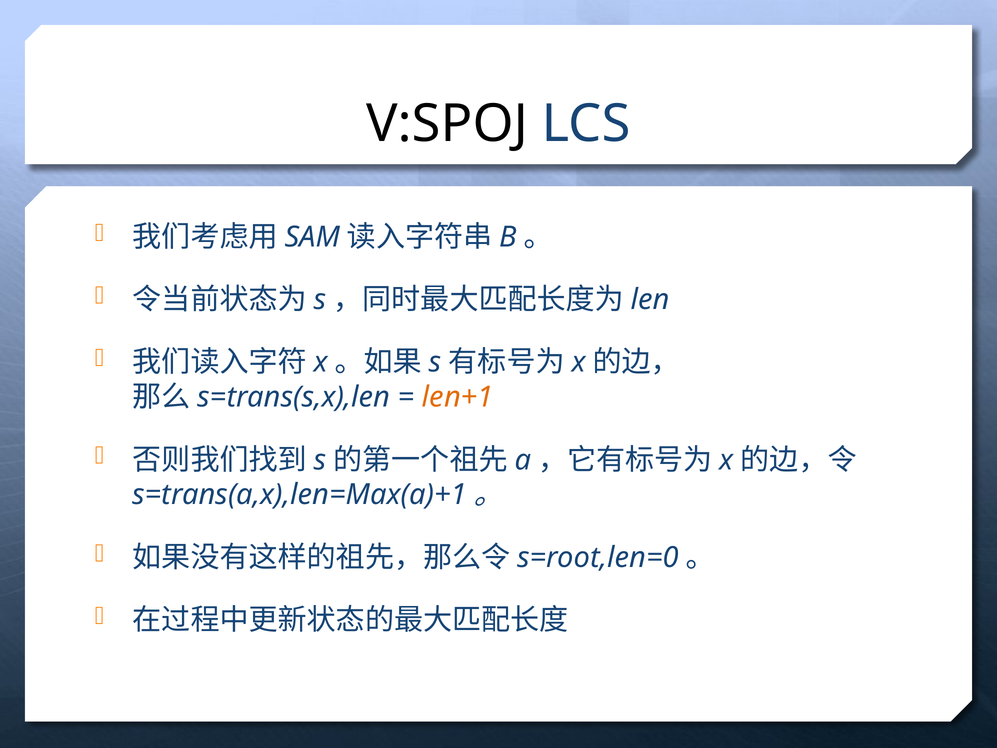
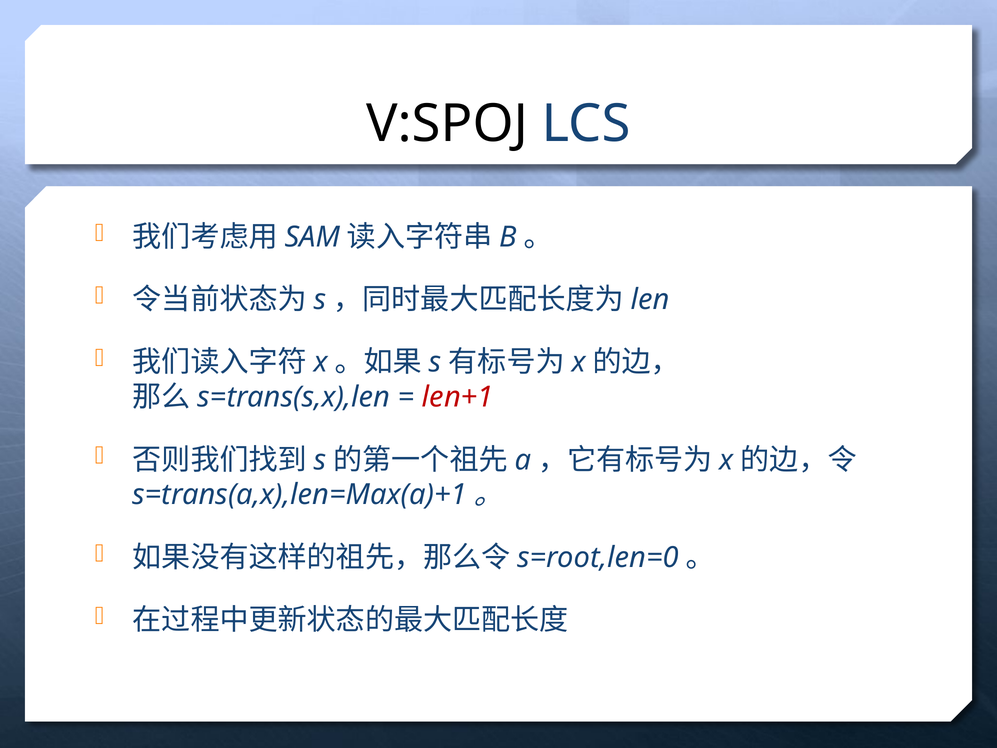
len+1 colour: orange -> red
